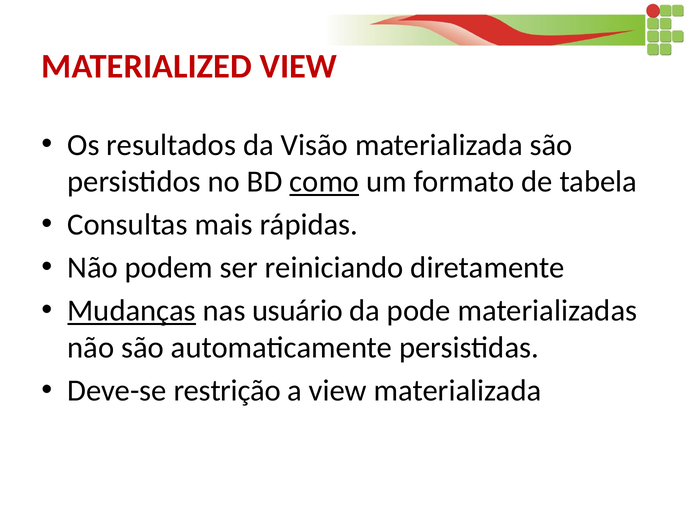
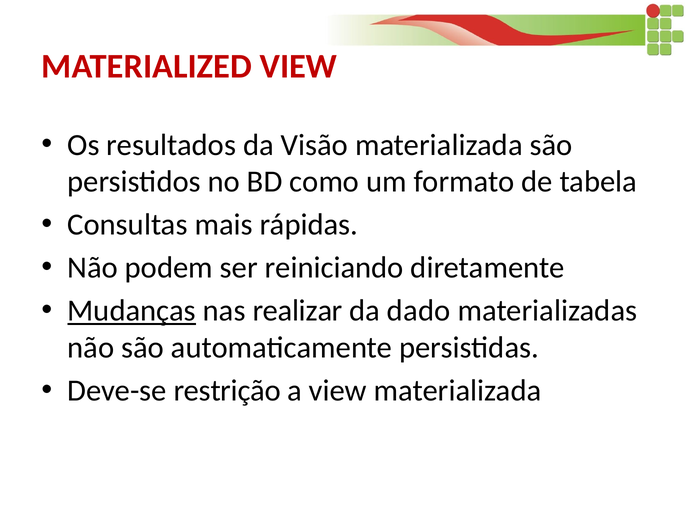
como underline: present -> none
usuário: usuário -> realizar
pode: pode -> dado
